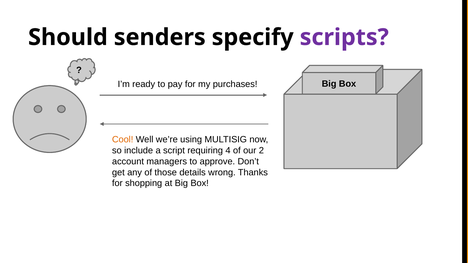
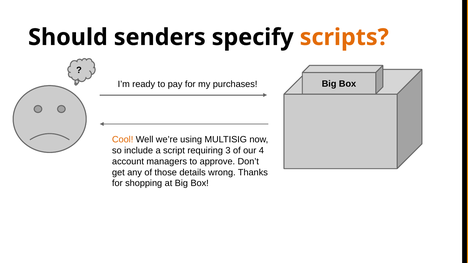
scripts colour: purple -> orange
4: 4 -> 3
2: 2 -> 4
